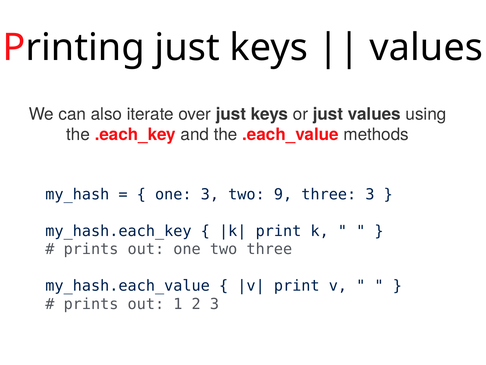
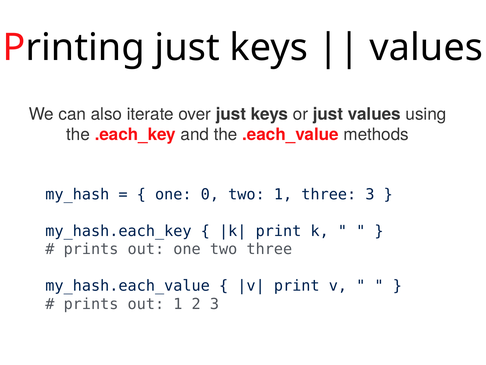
one 3: 3 -> 0
two 9: 9 -> 1
